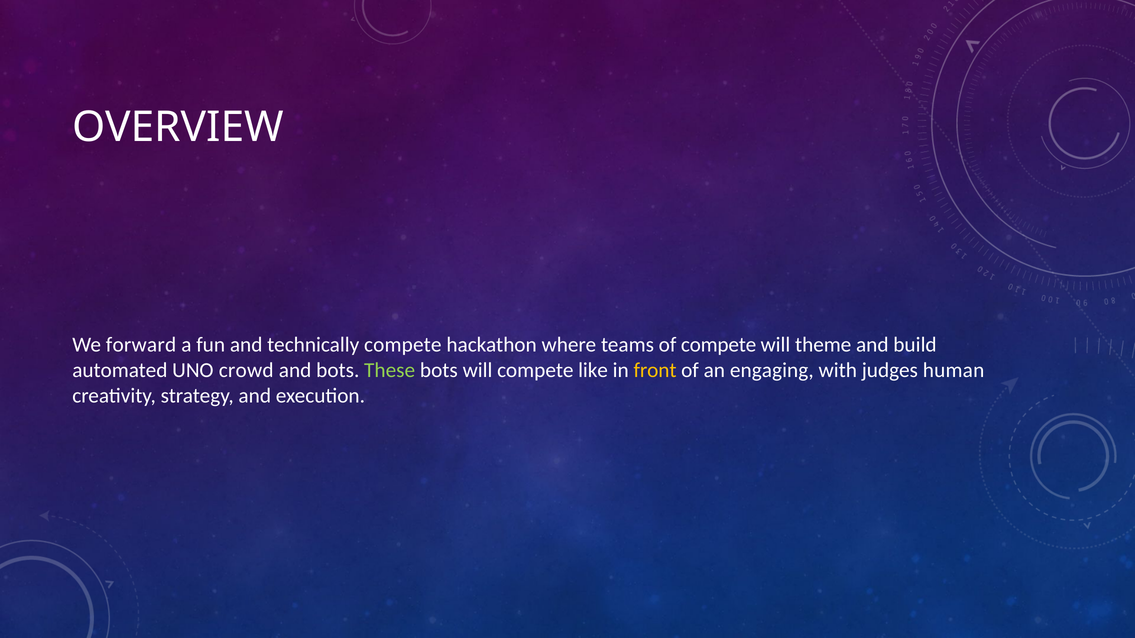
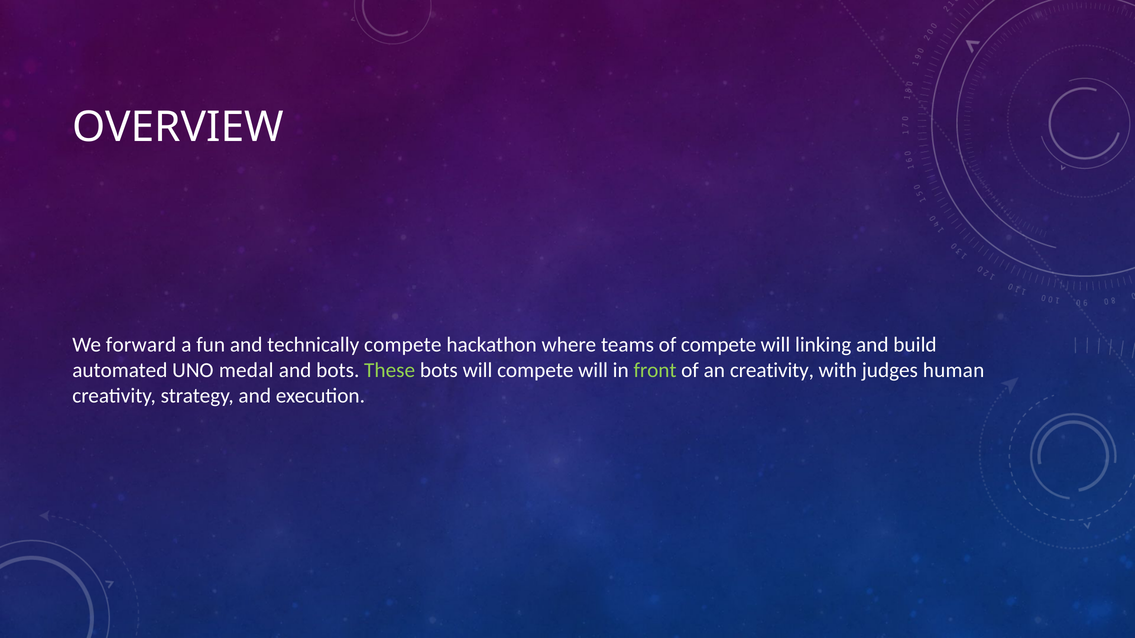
theme: theme -> linking
crowd: crowd -> medal
will compete like: like -> will
front colour: yellow -> light green
an engaging: engaging -> creativity
